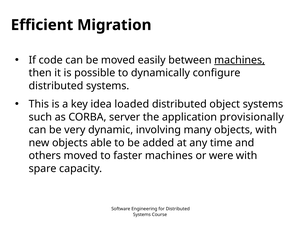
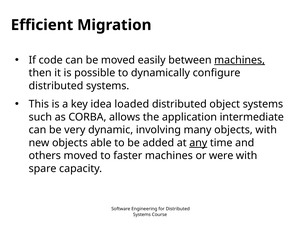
server: server -> allows
provisionally: provisionally -> intermediate
any underline: none -> present
